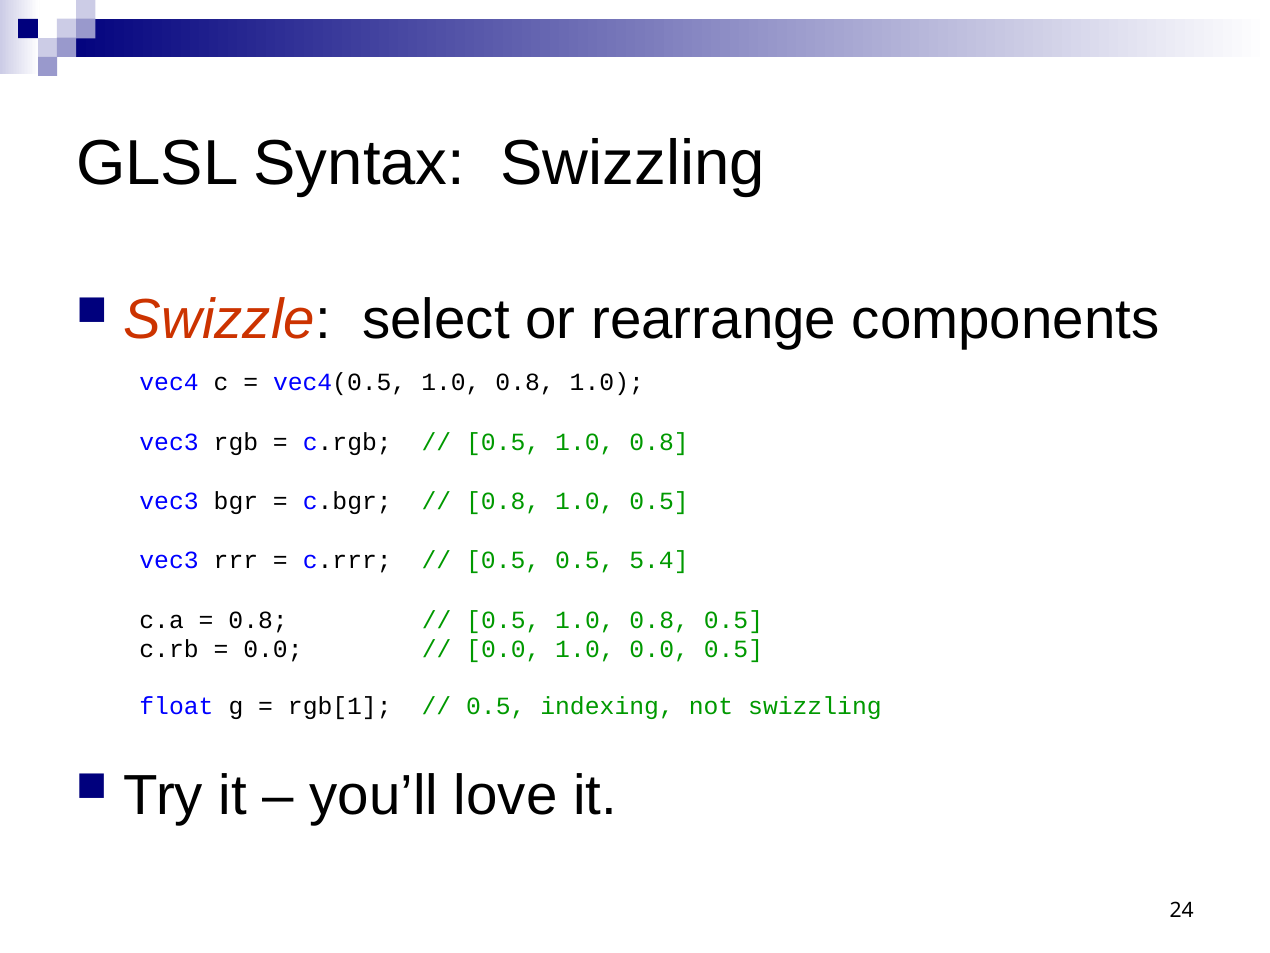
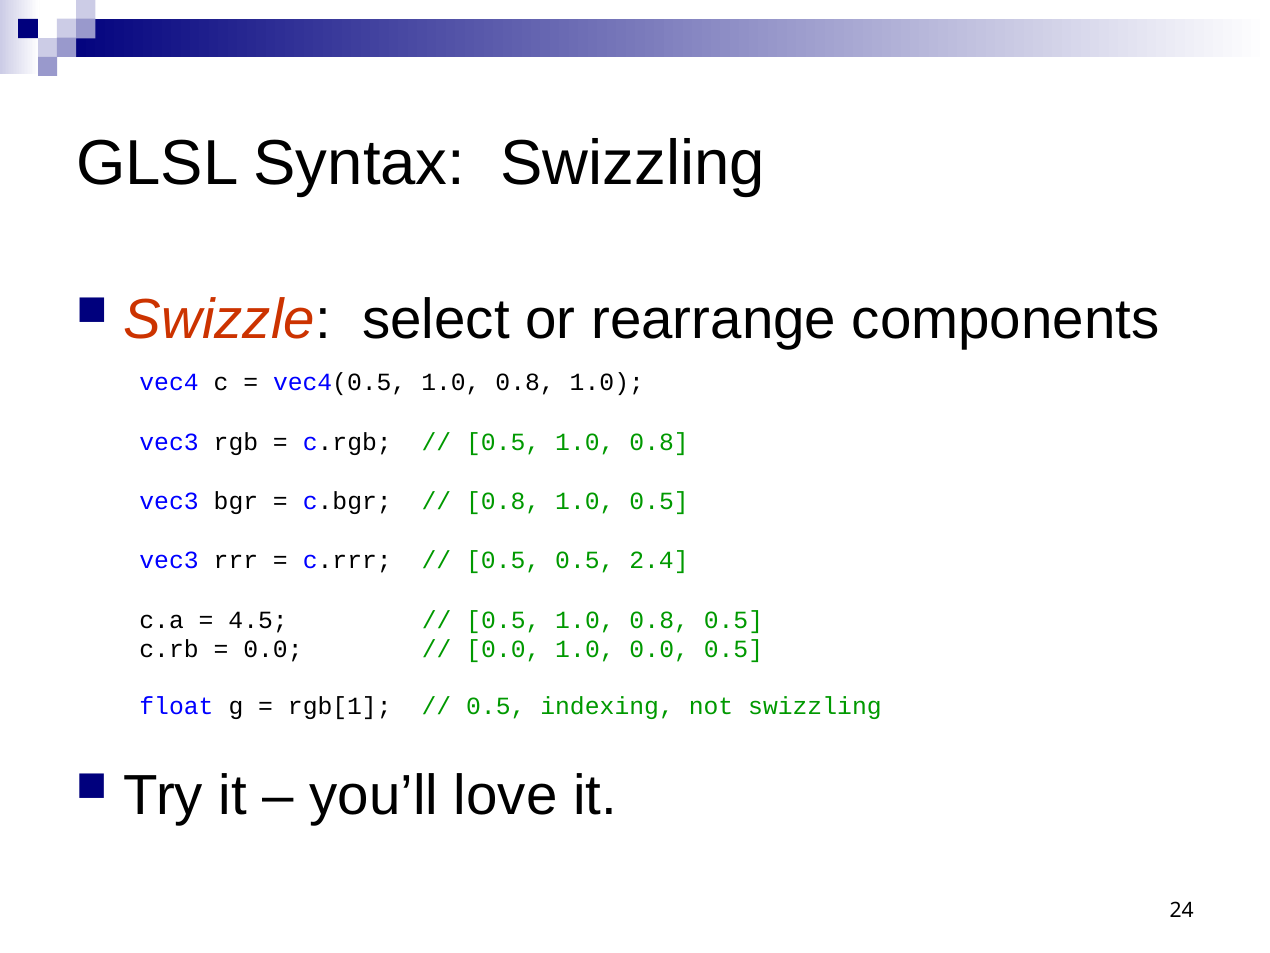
5.4: 5.4 -> 2.4
0.8 at (258, 620): 0.8 -> 4.5
